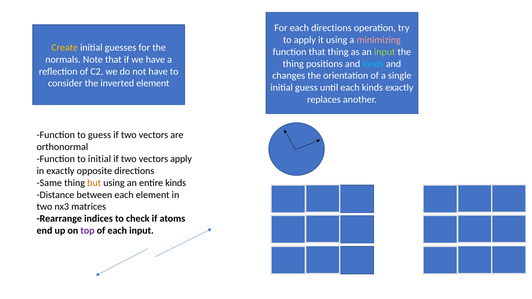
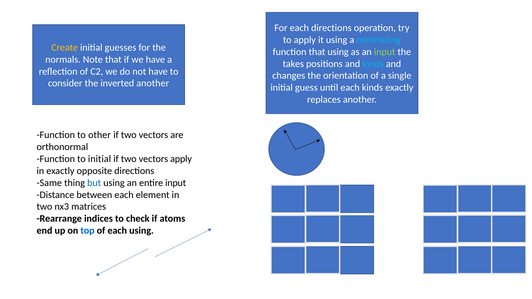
minimizing colour: pink -> light blue
that thing: thing -> using
thing at (293, 64): thing -> takes
inverted element: element -> another
to guess: guess -> other
but colour: orange -> blue
entire kinds: kinds -> input
top colour: purple -> blue
each input: input -> using
